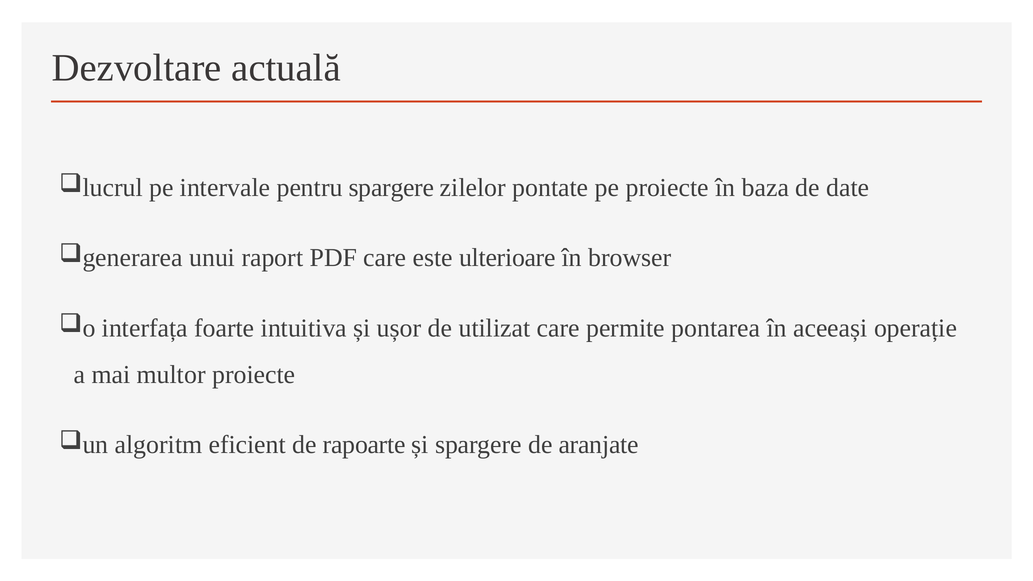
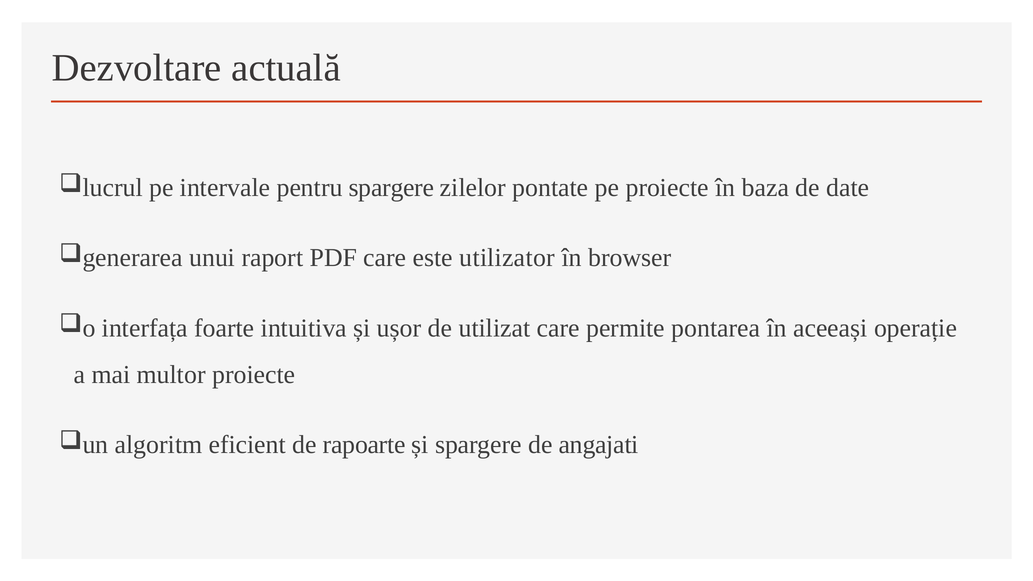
ulterioare: ulterioare -> utilizator
aranjate: aranjate -> angajati
